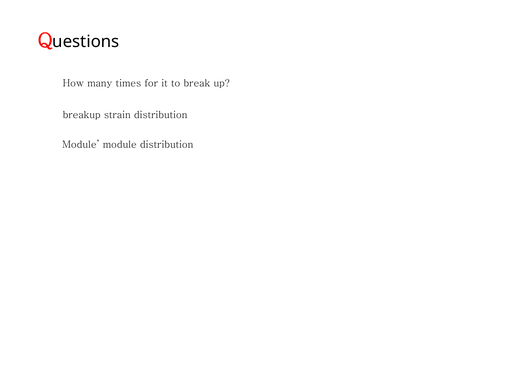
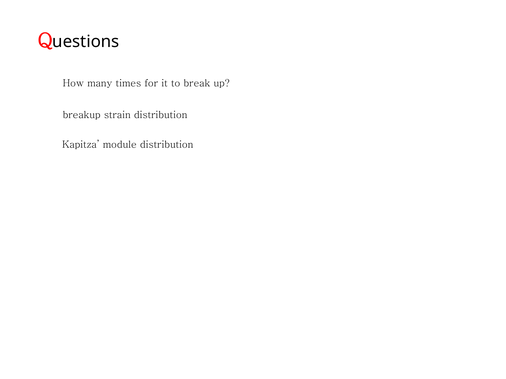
Module at (81, 145): Module -> Kapitza
